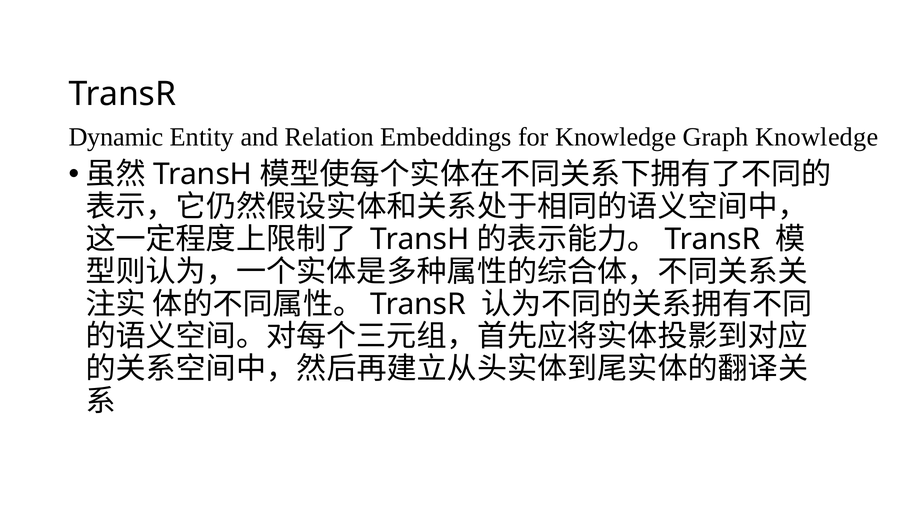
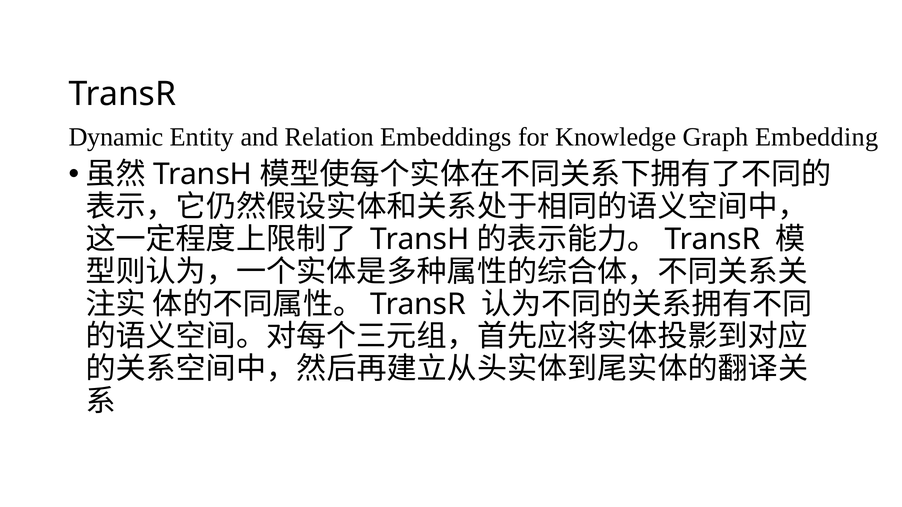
Graph Knowledge: Knowledge -> Embedding
